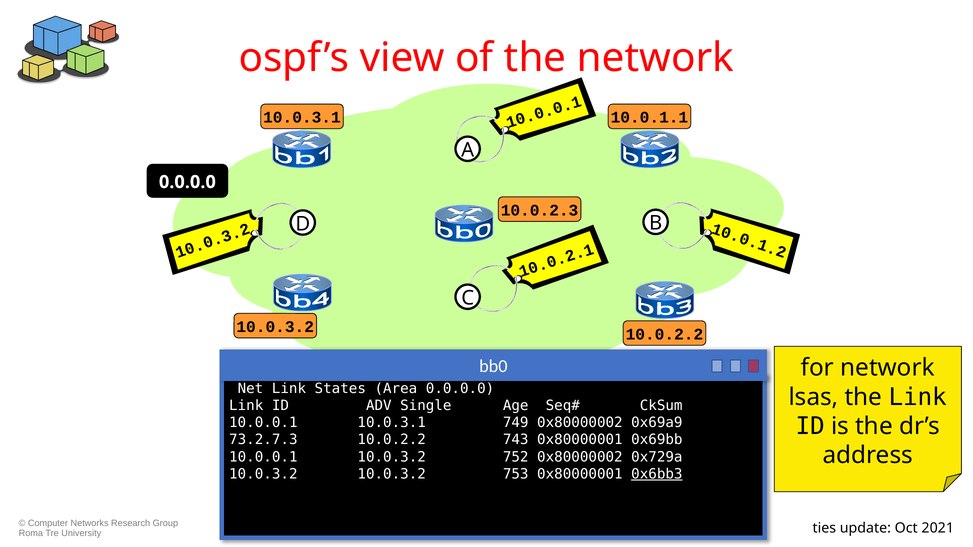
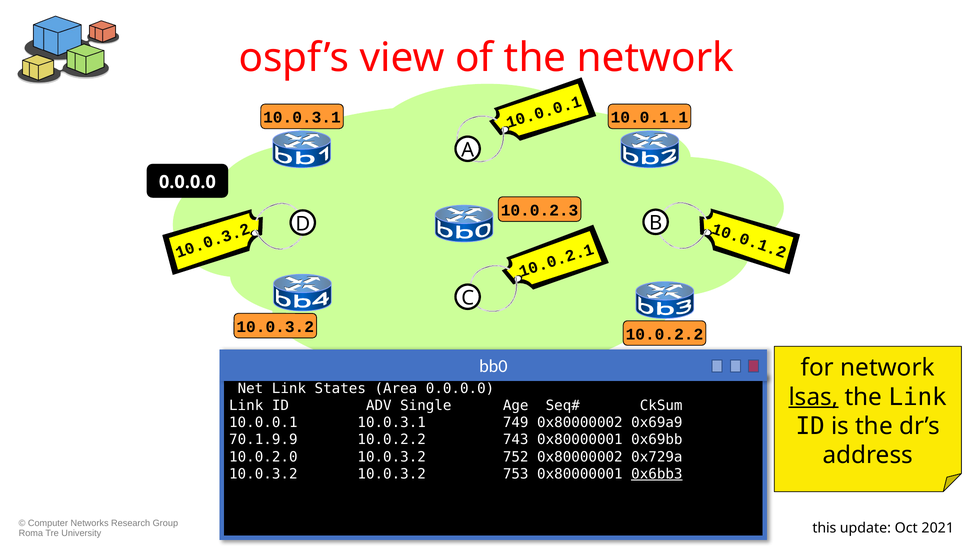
lsas underline: none -> present
73.2.7.3: 73.2.7.3 -> 70.1.9.9
10.0.0.1 at (263, 457): 10.0.0.1 -> 10.0.2.0
ties: ties -> this
